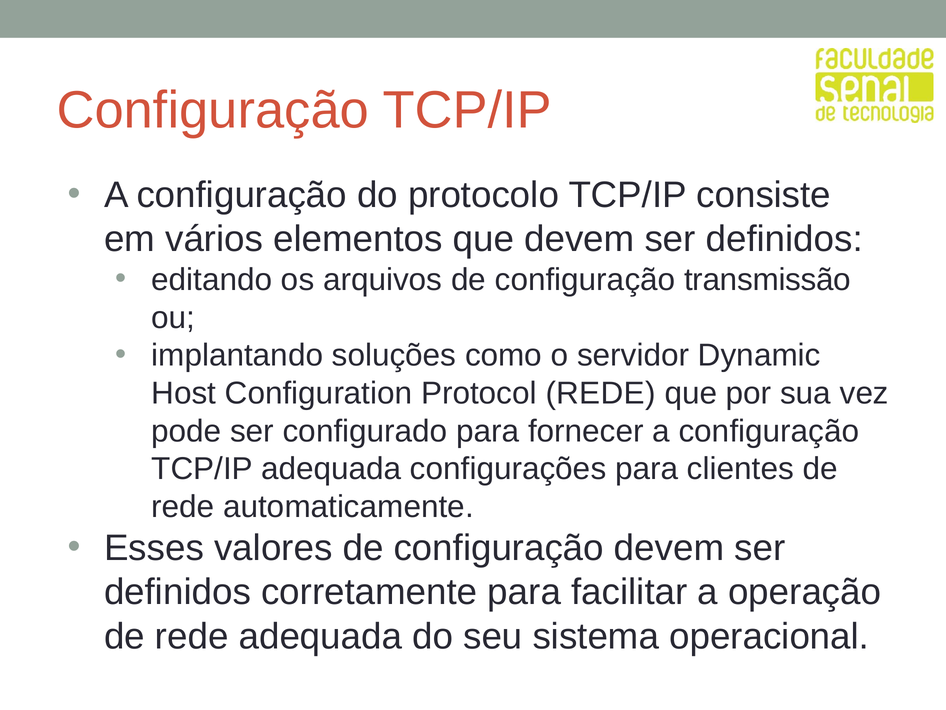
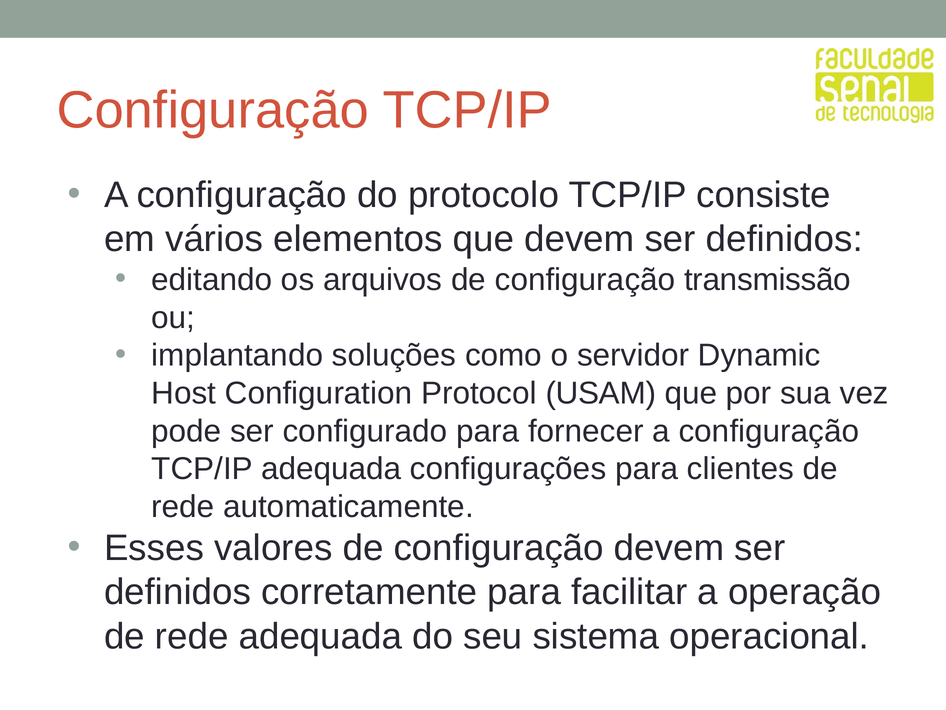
Protocol REDE: REDE -> USAM
